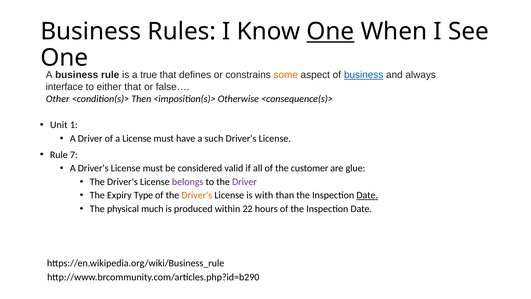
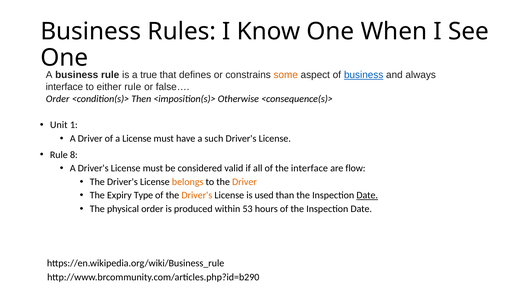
One at (330, 31) underline: present -> none
either that: that -> rule
Other at (58, 99): Other -> Order
7: 7 -> 8
the customer: customer -> interface
glue: glue -> flow
belongs colour: purple -> orange
Driver at (244, 182) colour: purple -> orange
with: with -> used
physical much: much -> order
22: 22 -> 53
